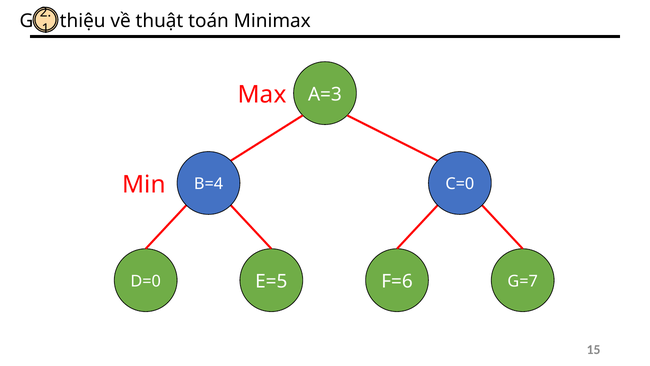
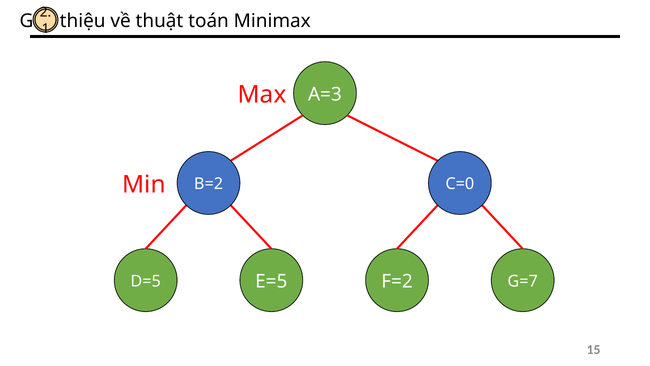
B=4: B=4 -> B=2
D=0: D=0 -> D=5
F=6: F=6 -> F=2
